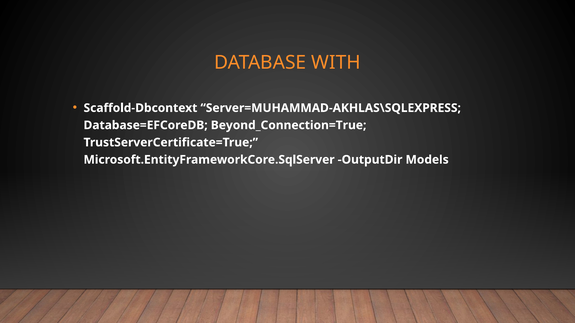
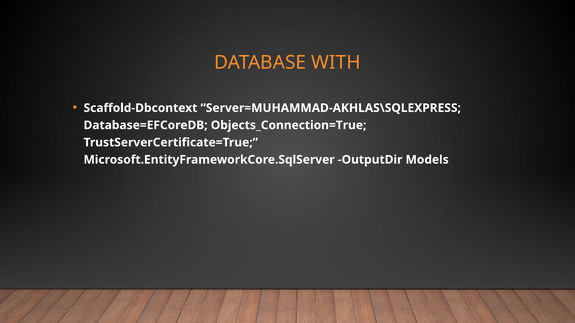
Beyond_Connection=True: Beyond_Connection=True -> Objects_Connection=True
